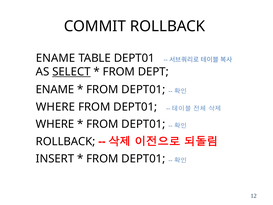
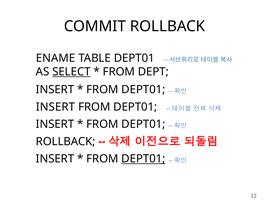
ENAME at (55, 89): ENAME -> INSERT
WHERE at (55, 107): WHERE -> INSERT
WHERE at (55, 124): WHERE -> INSERT
DEPT01 at (143, 159) underline: none -> present
